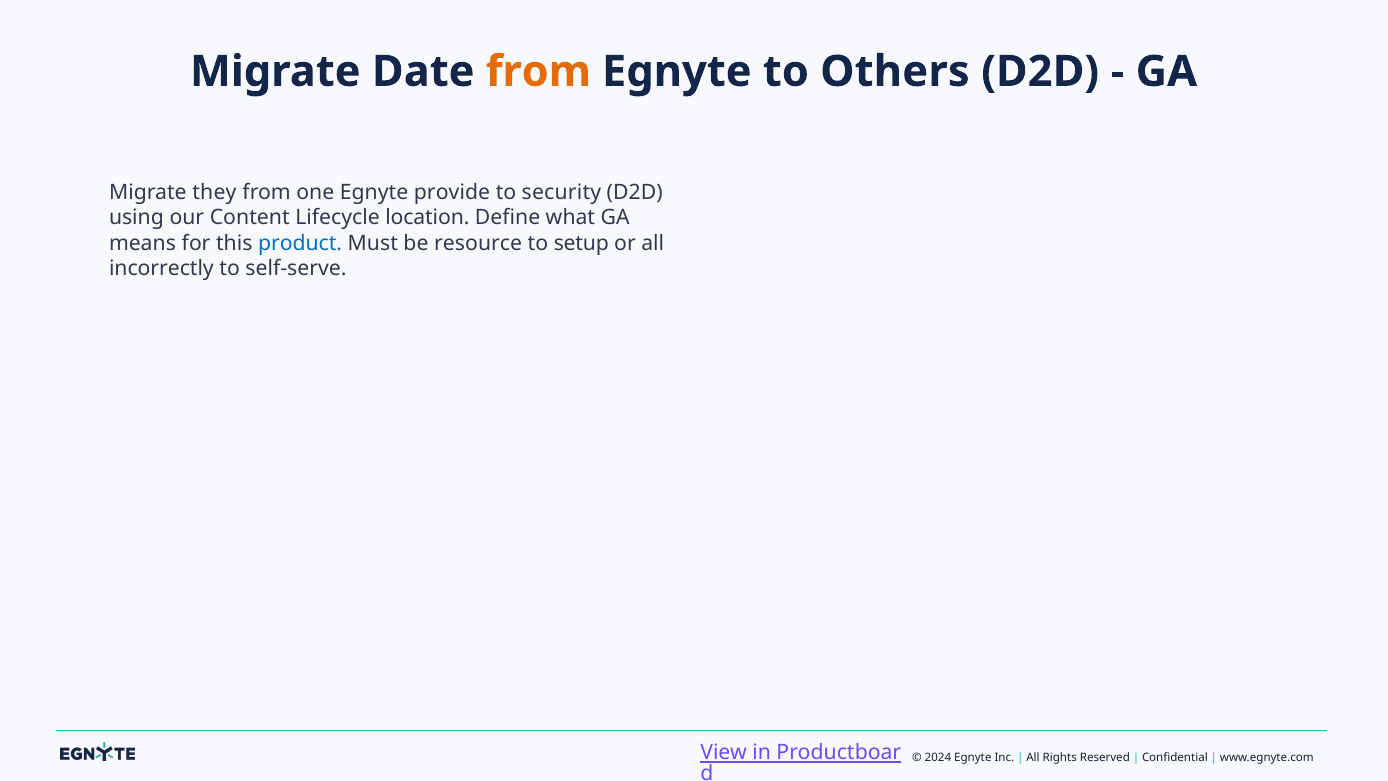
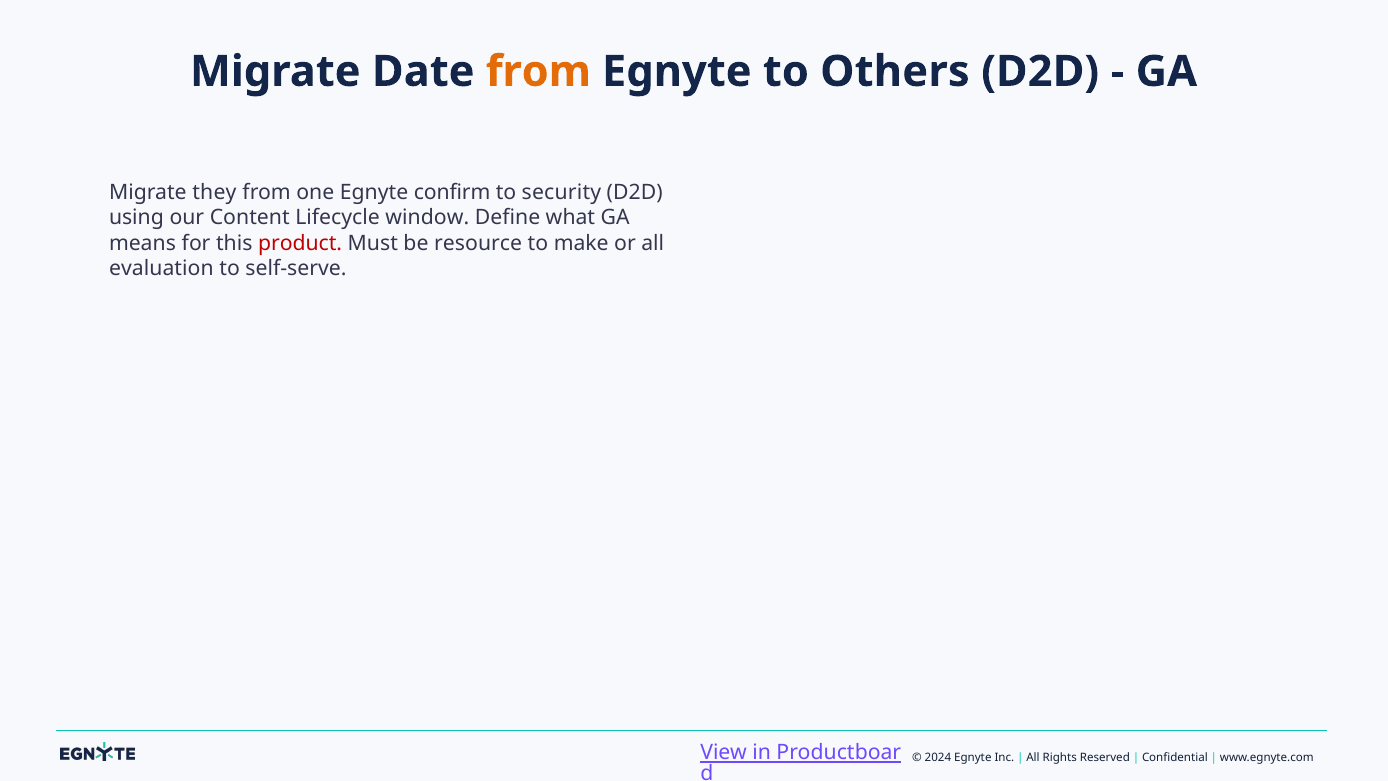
provide: provide -> confirm
location: location -> window
product colour: blue -> red
setup: setup -> make
incorrectly: incorrectly -> evaluation
